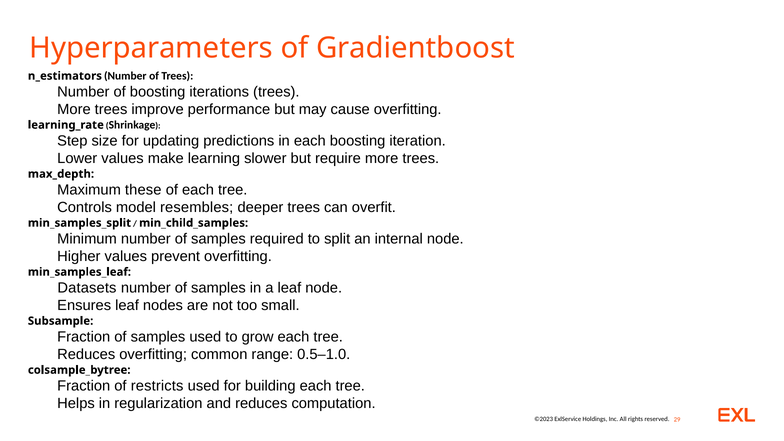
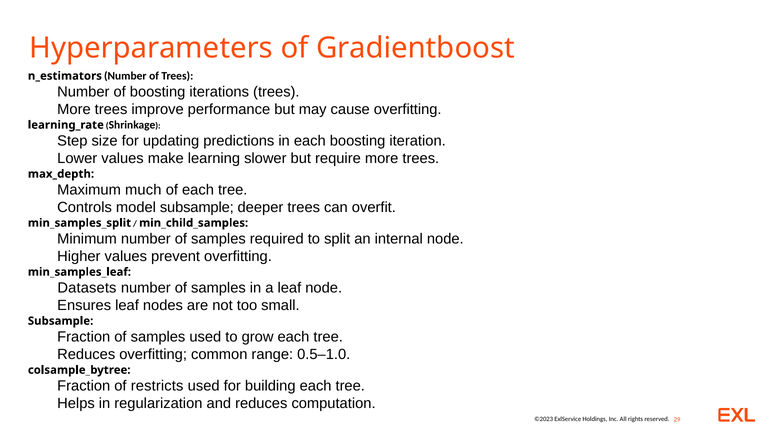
these: these -> much
model resembles: resembles -> subsample
